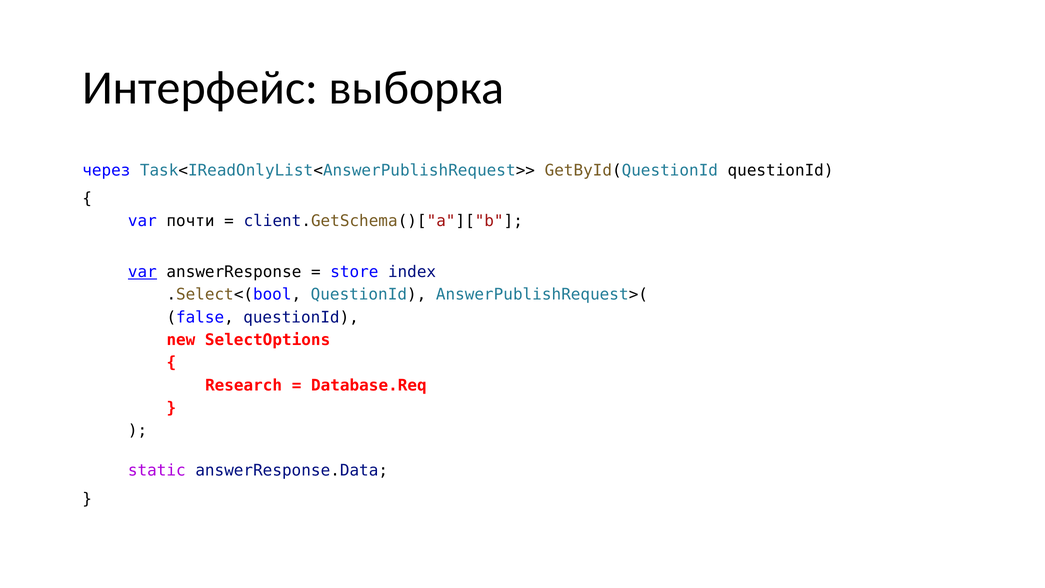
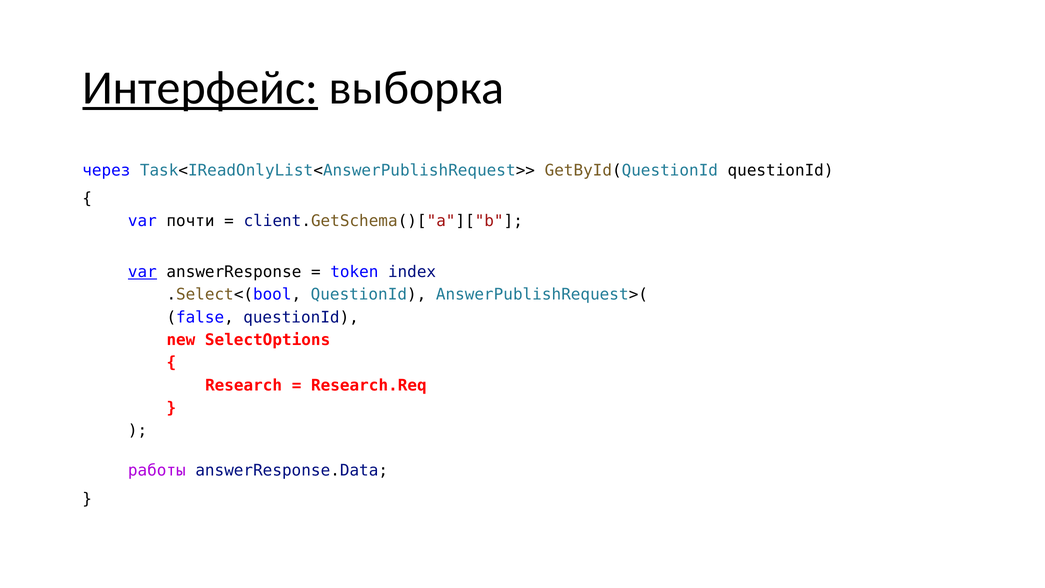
Интерфейс underline: none -> present
store: store -> token
Database.Req: Database.Req -> Research.Req
static: static -> работы
